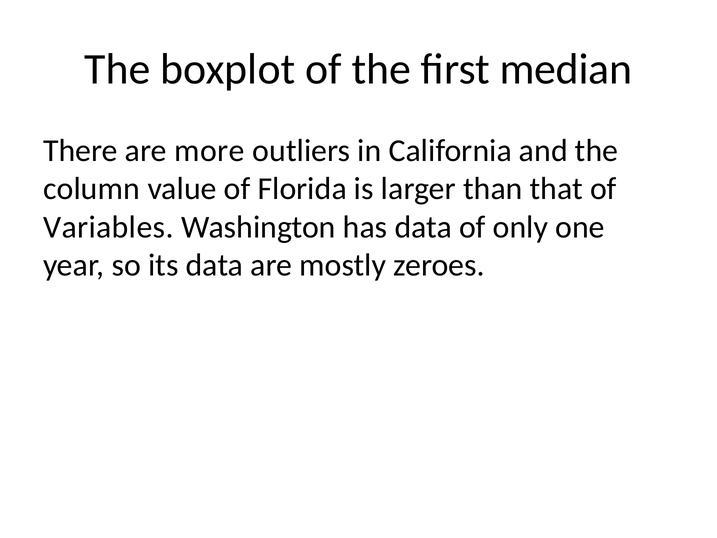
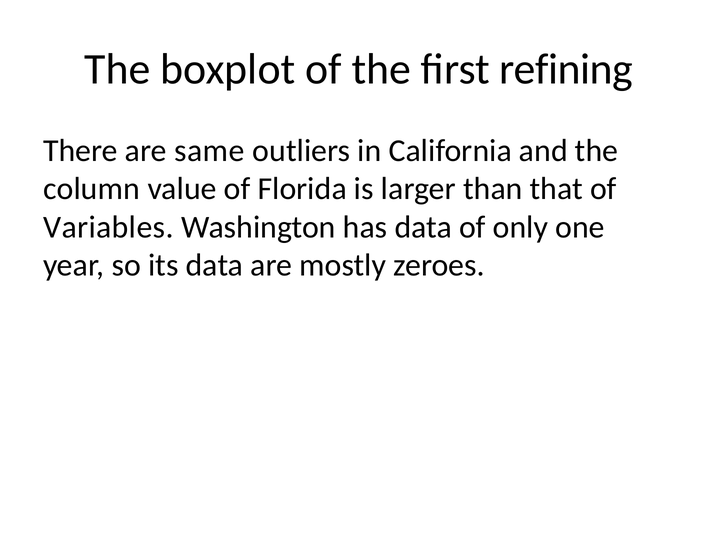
median: median -> refining
more: more -> same
